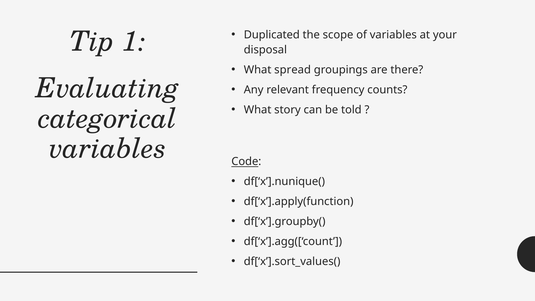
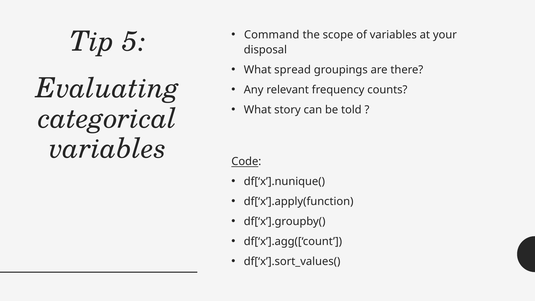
Duplicated: Duplicated -> Command
1: 1 -> 5
